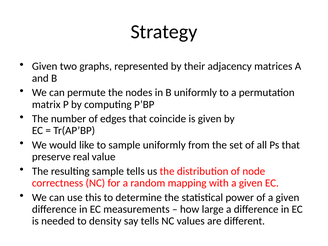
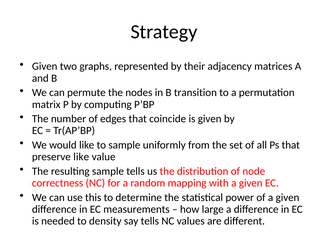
B uniformly: uniformly -> transition
preserve real: real -> like
